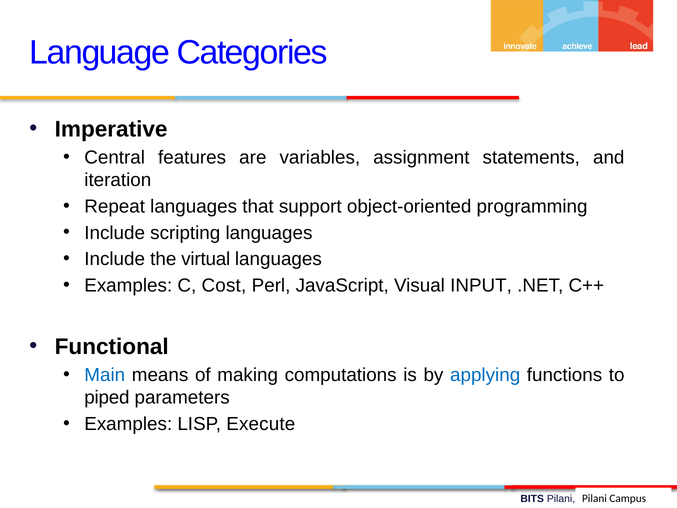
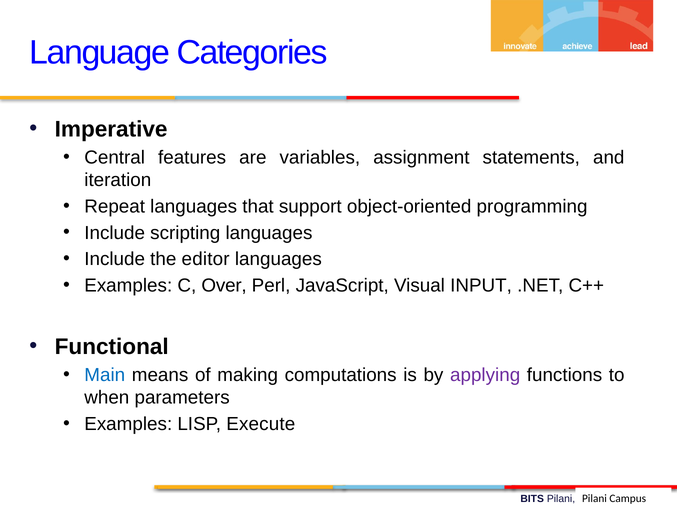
virtual: virtual -> editor
Cost: Cost -> Over
applying colour: blue -> purple
piped: piped -> when
